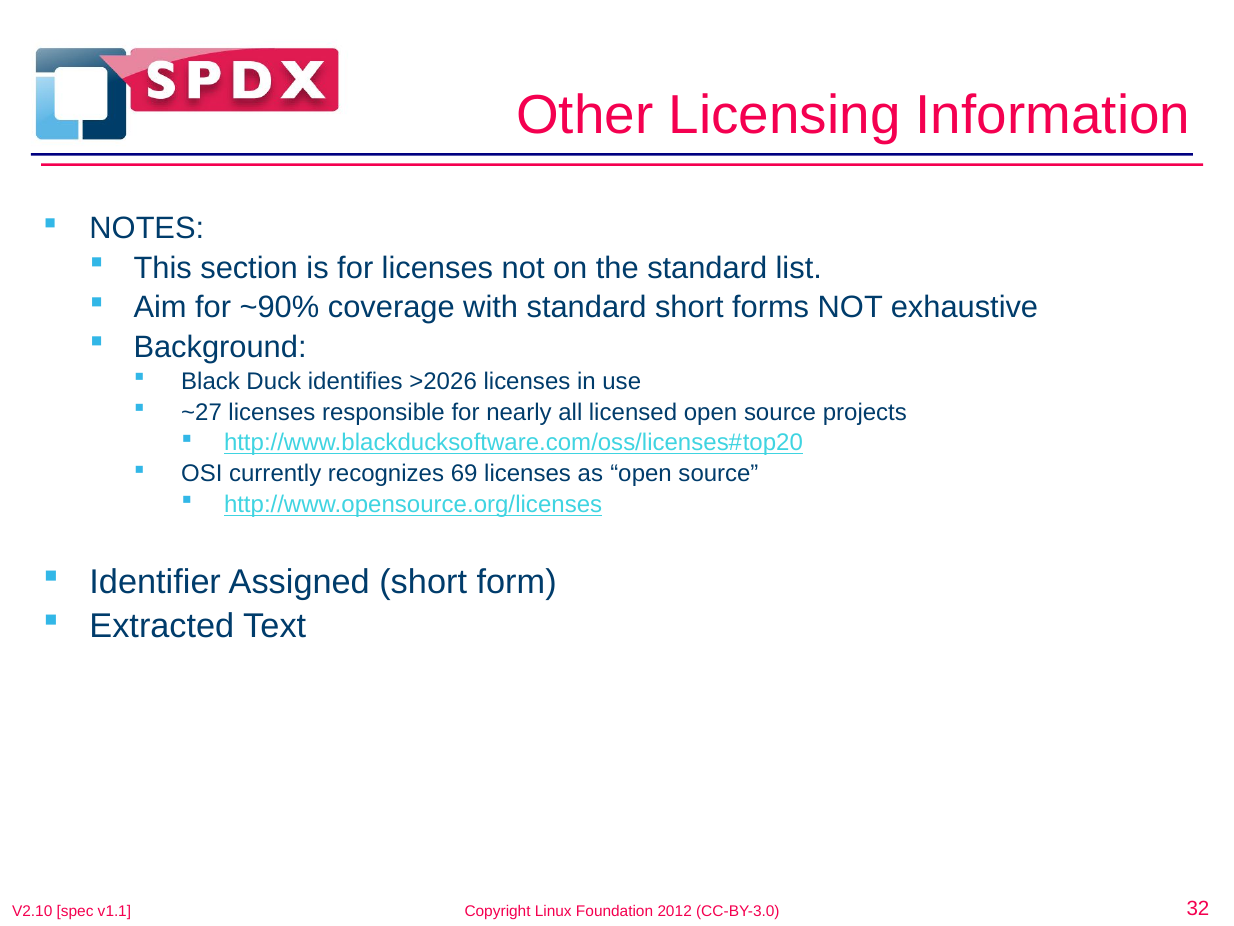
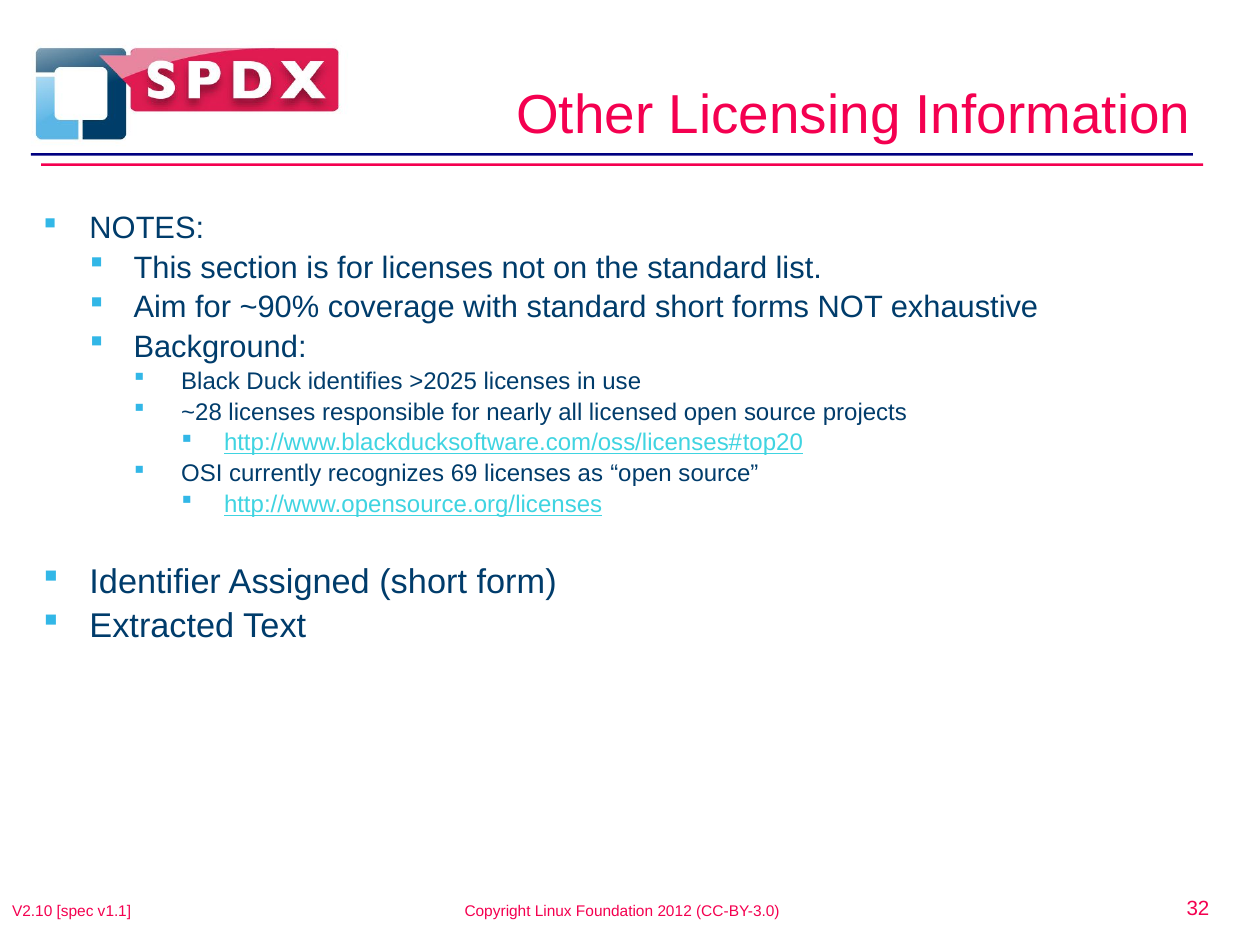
>2026: >2026 -> >2025
~27: ~27 -> ~28
